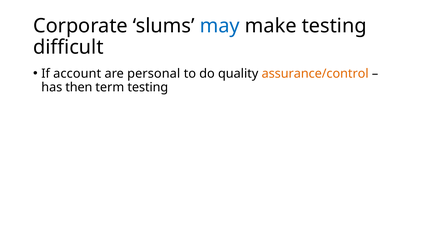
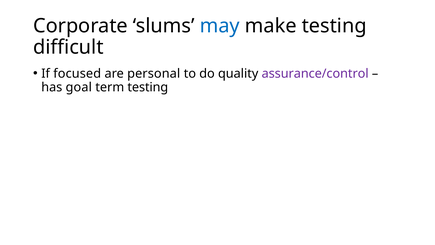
account: account -> focused
assurance/control colour: orange -> purple
then: then -> goal
